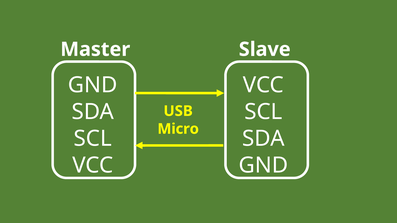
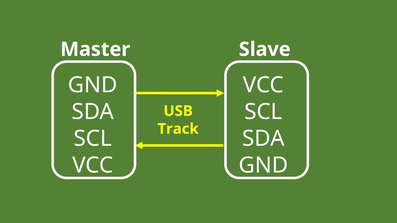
Micro: Micro -> Track
